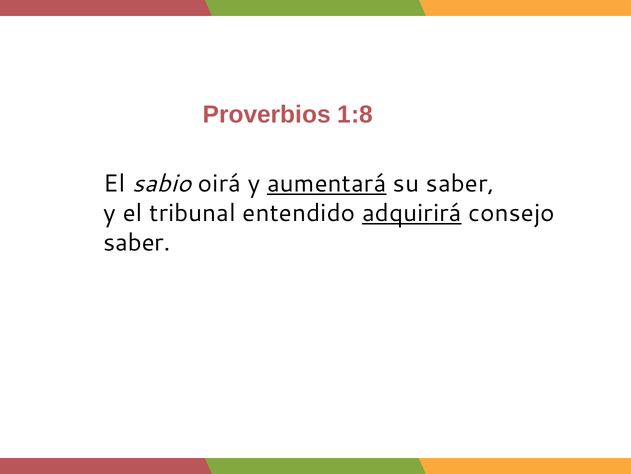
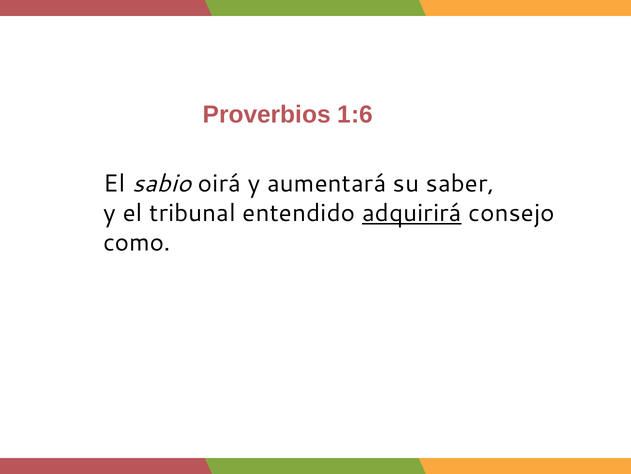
1:8: 1:8 -> 1:6
aumentará underline: present -> none
saber at (137, 242): saber -> como
